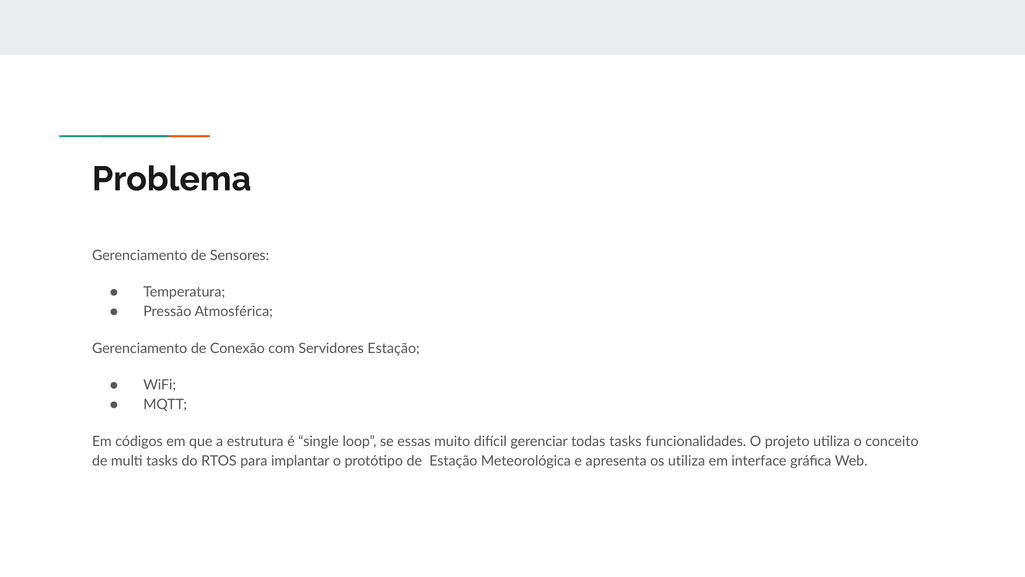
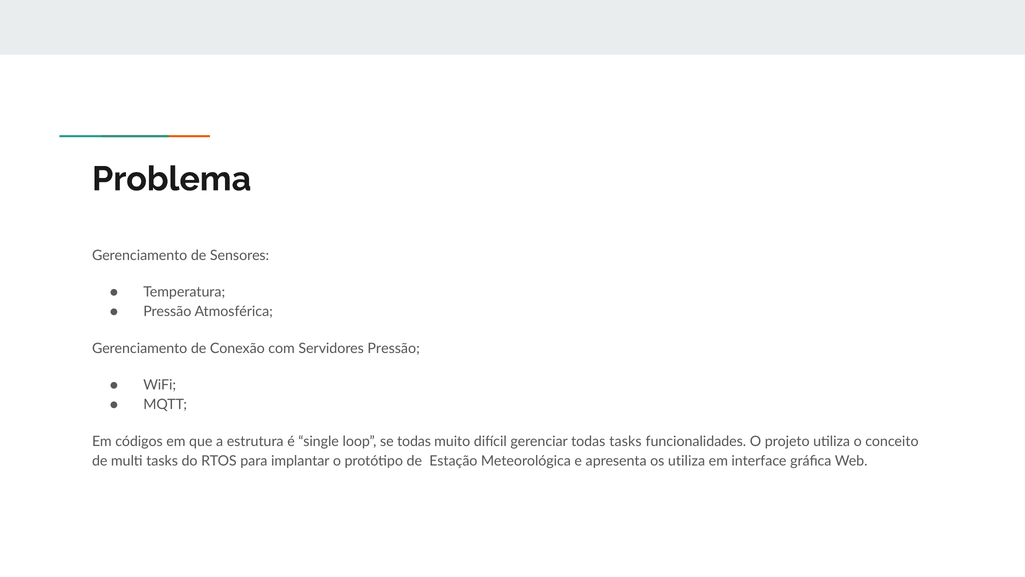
Servidores Estação: Estação -> Pressão
se essas: essas -> todas
